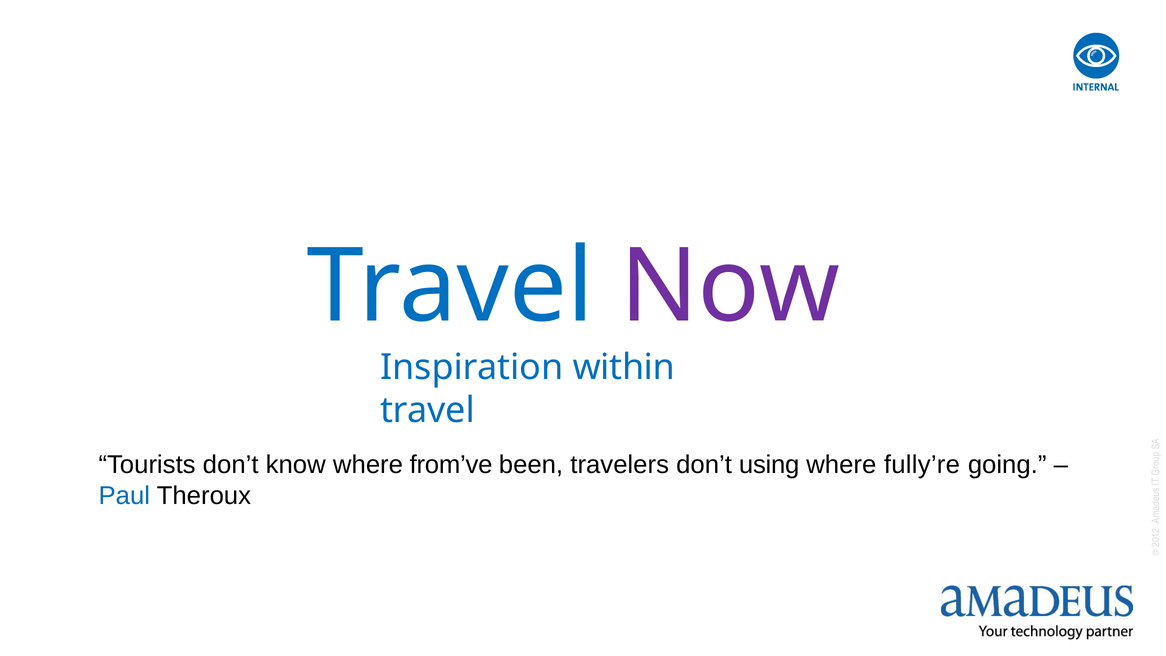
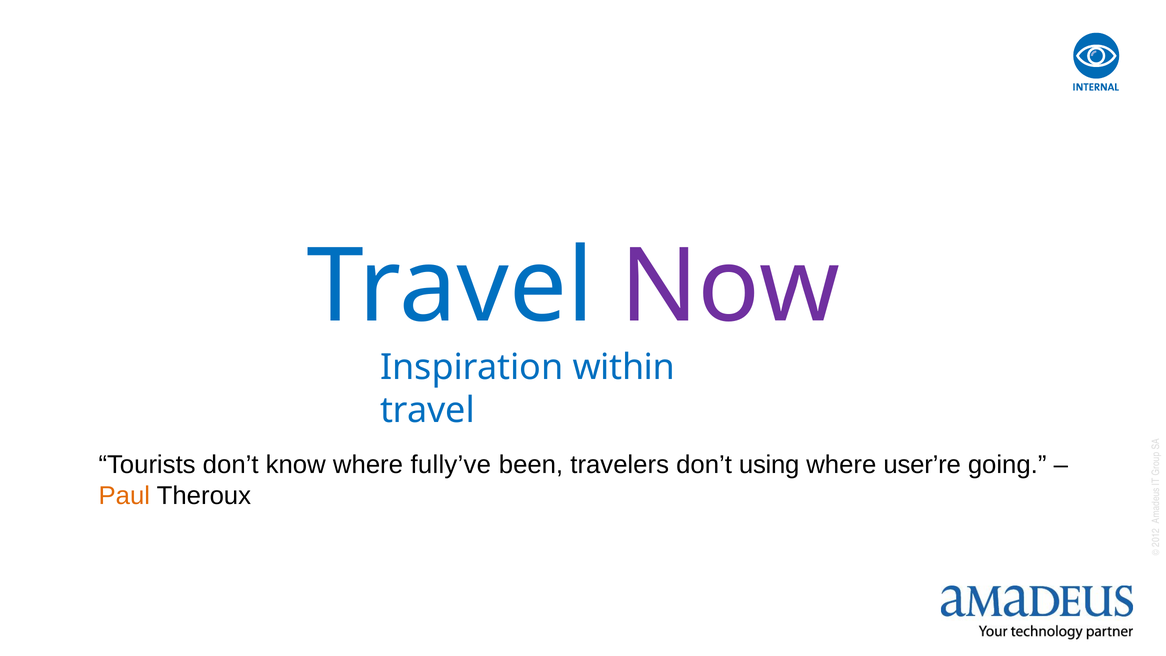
from’ve: from’ve -> fully’ve
fully’re: fully’re -> user’re
Paul colour: blue -> orange
